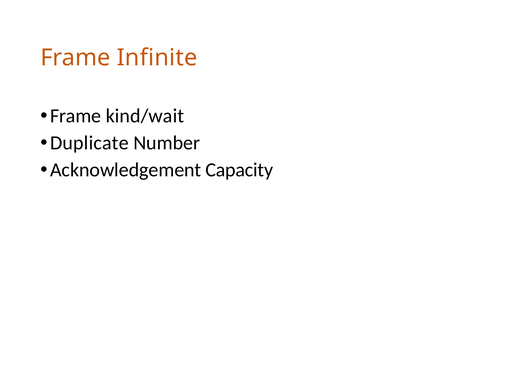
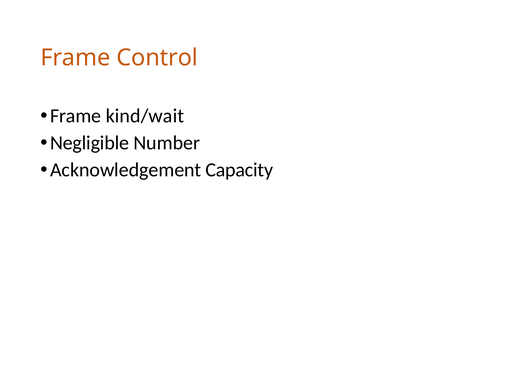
Infinite: Infinite -> Control
Duplicate: Duplicate -> Negligible
